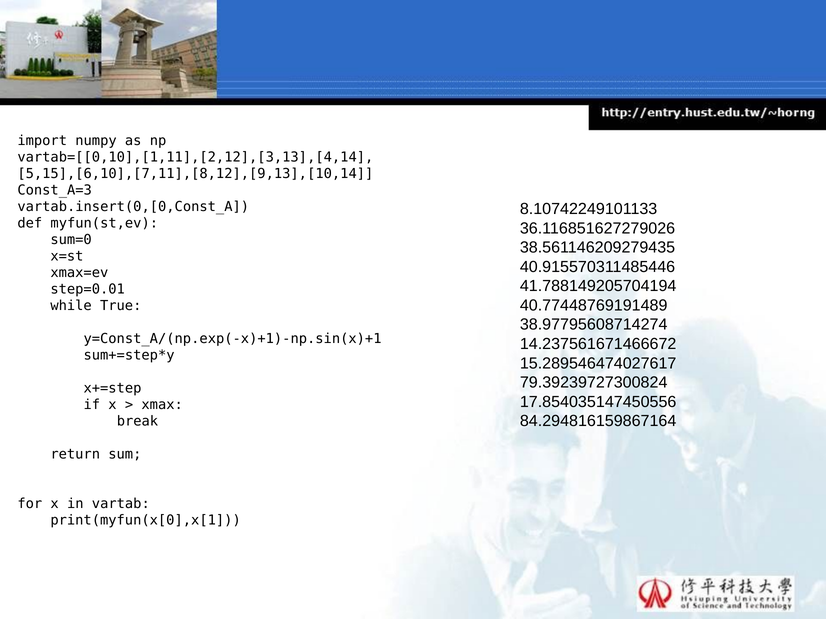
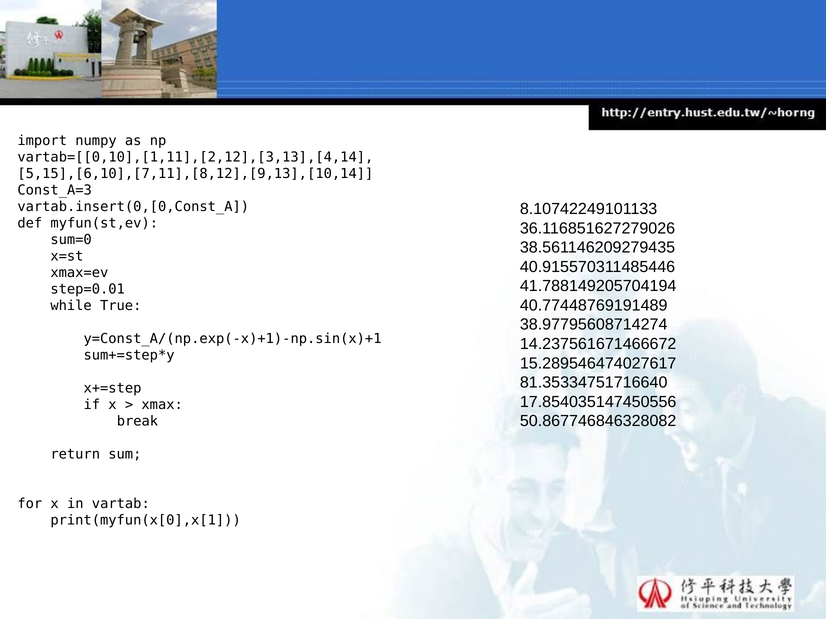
79.39239727300824: 79.39239727300824 -> 81.35334751716640
84.294816159867164: 84.294816159867164 -> 50.867746846328082
